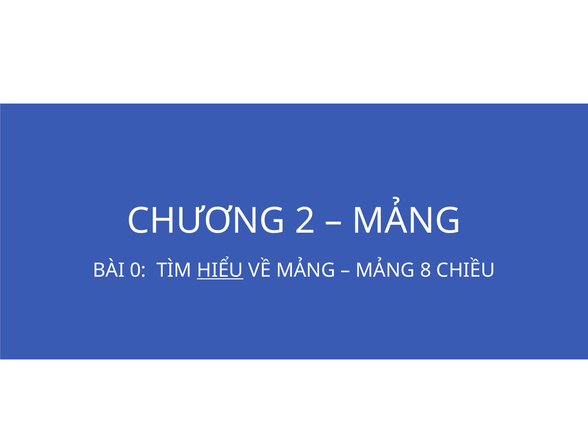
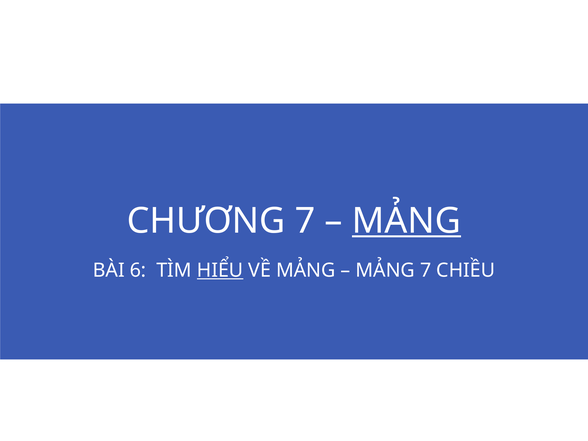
CHƯƠNG 2: 2 -> 7
MẢNG at (406, 221) underline: none -> present
0: 0 -> 6
MẢNG 8: 8 -> 7
